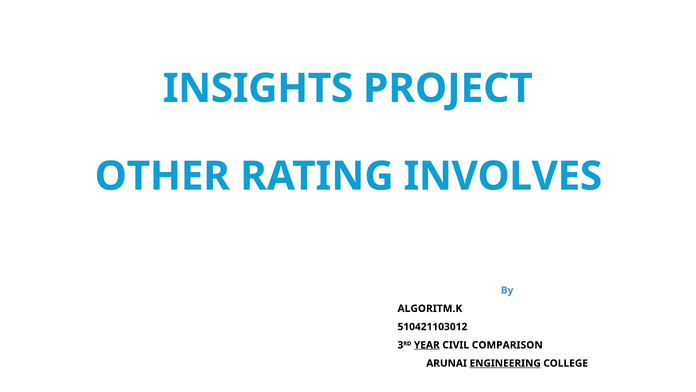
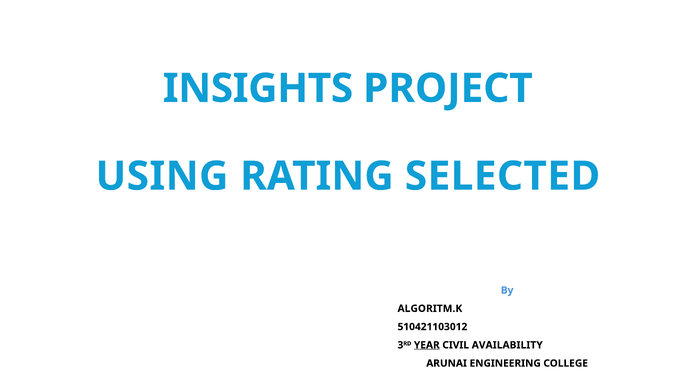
OTHER: OTHER -> USING
INVOLVES: INVOLVES -> SELECTED
COMPARISON: COMPARISON -> AVAILABILITY
ENGINEERING underline: present -> none
